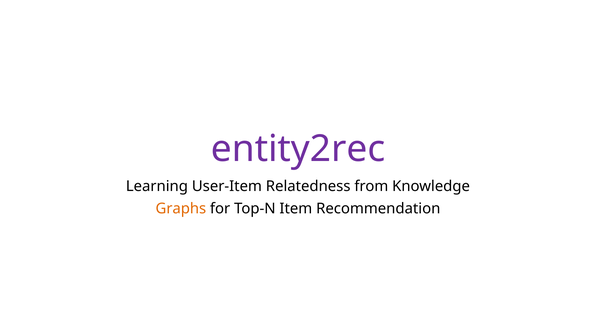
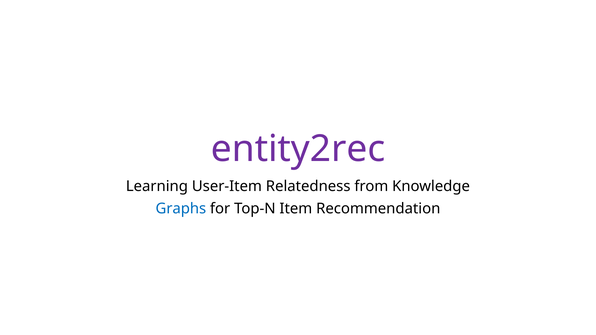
Graphs colour: orange -> blue
